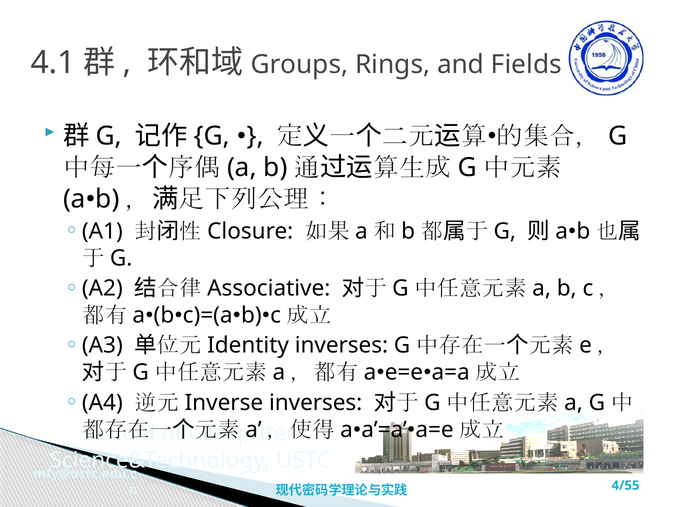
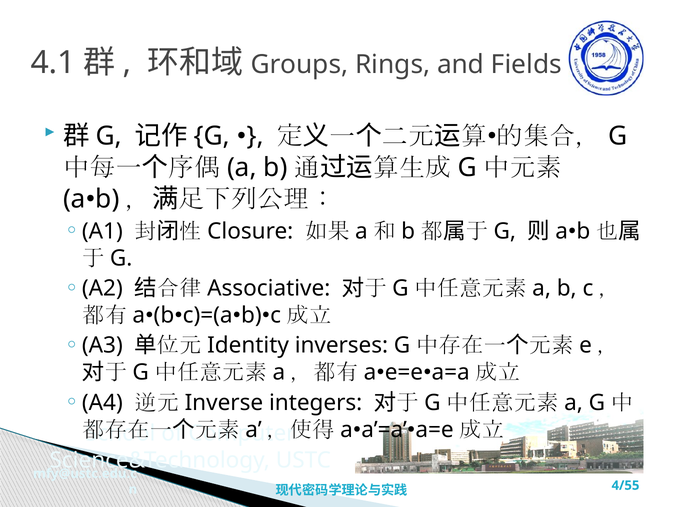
inverses at (316, 403): inverses -> integers
